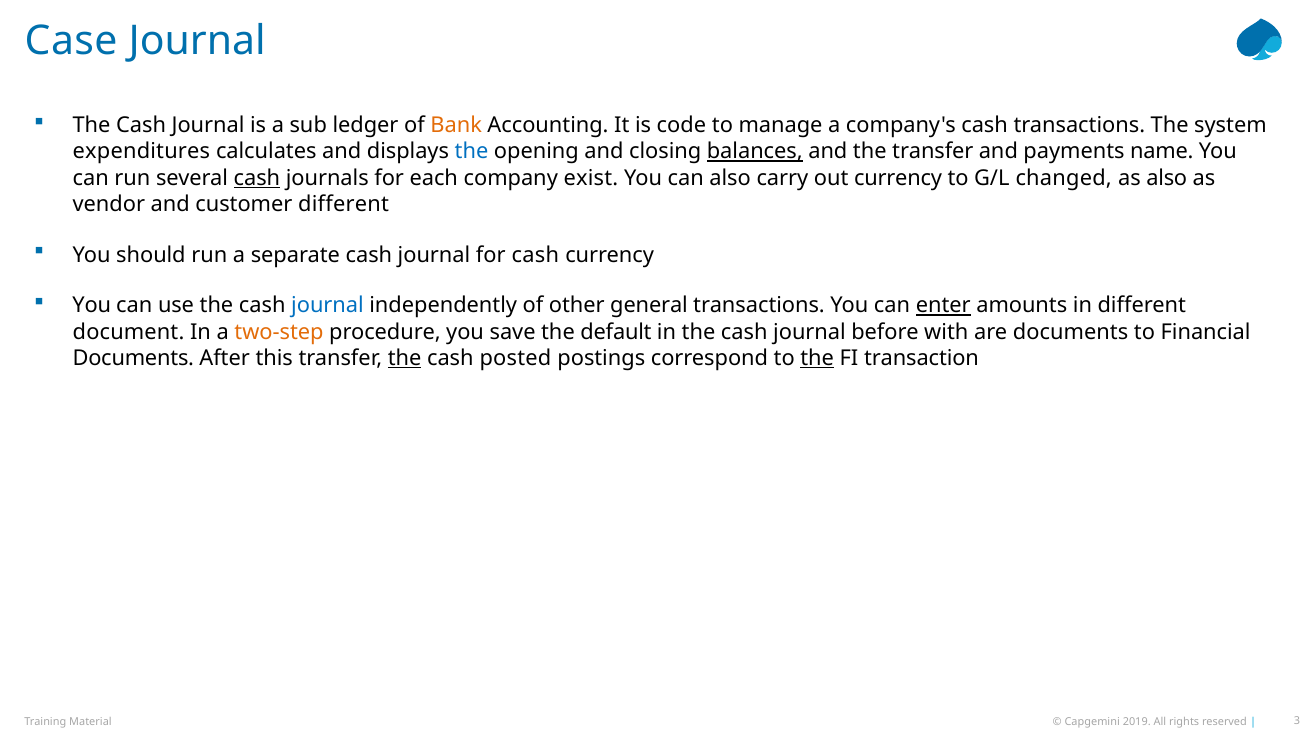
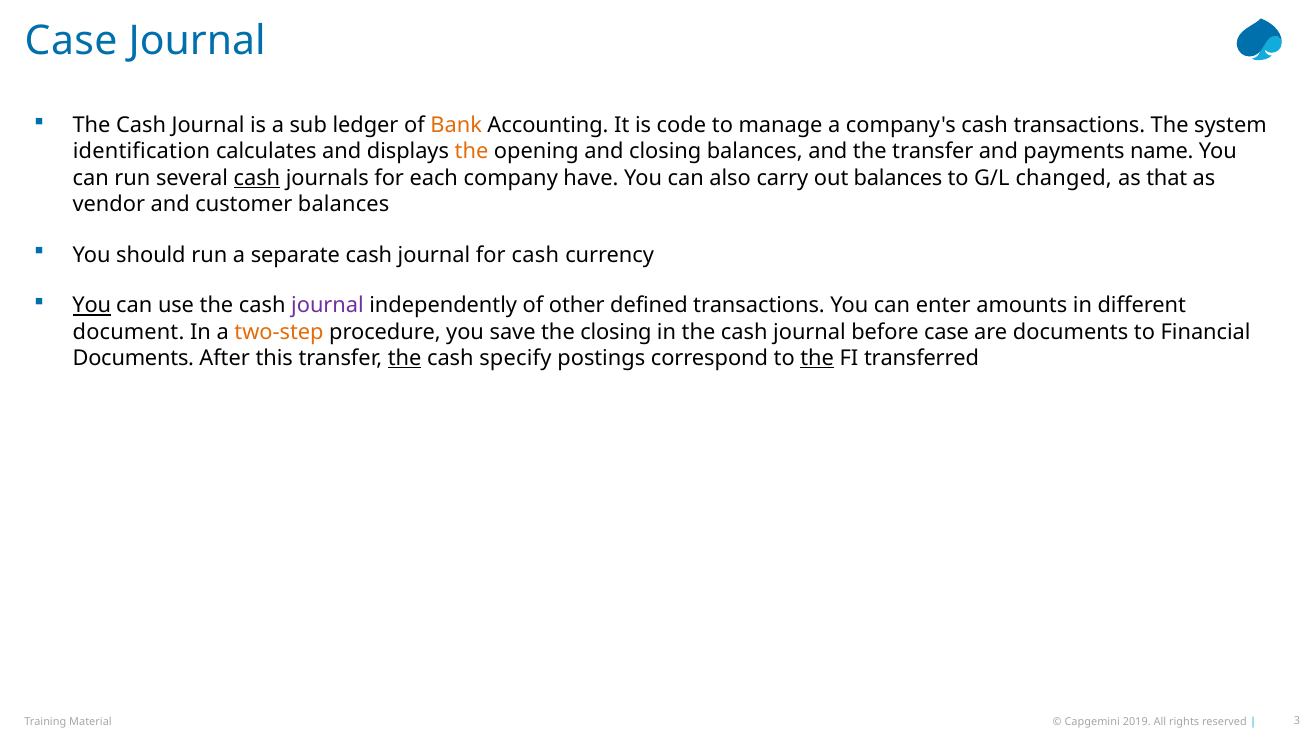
expenditures: expenditures -> identification
the at (472, 152) colour: blue -> orange
balances at (755, 152) underline: present -> none
exist: exist -> have
out currency: currency -> balances
as also: also -> that
customer different: different -> balances
You at (92, 306) underline: none -> present
journal at (327, 306) colour: blue -> purple
general: general -> defined
enter underline: present -> none
the default: default -> closing
before with: with -> case
posted: posted -> specify
transaction: transaction -> transferred
